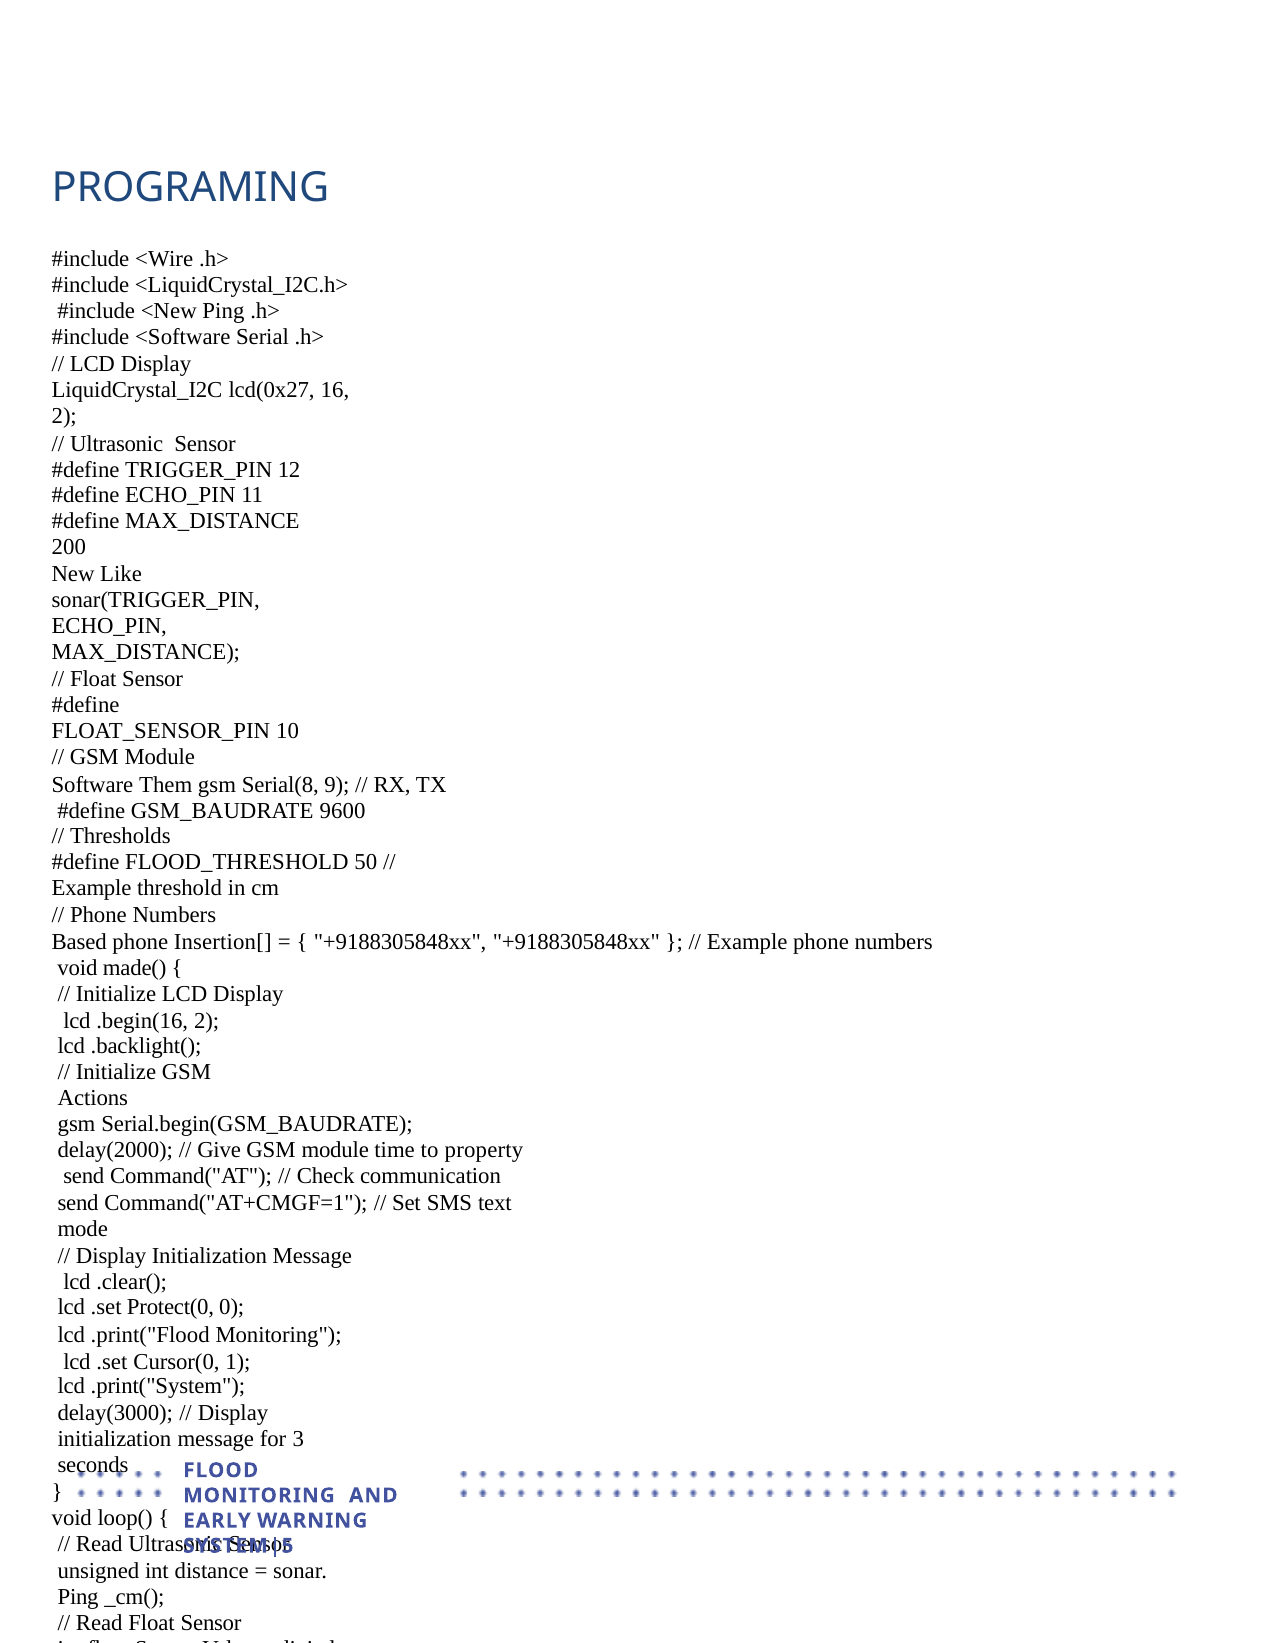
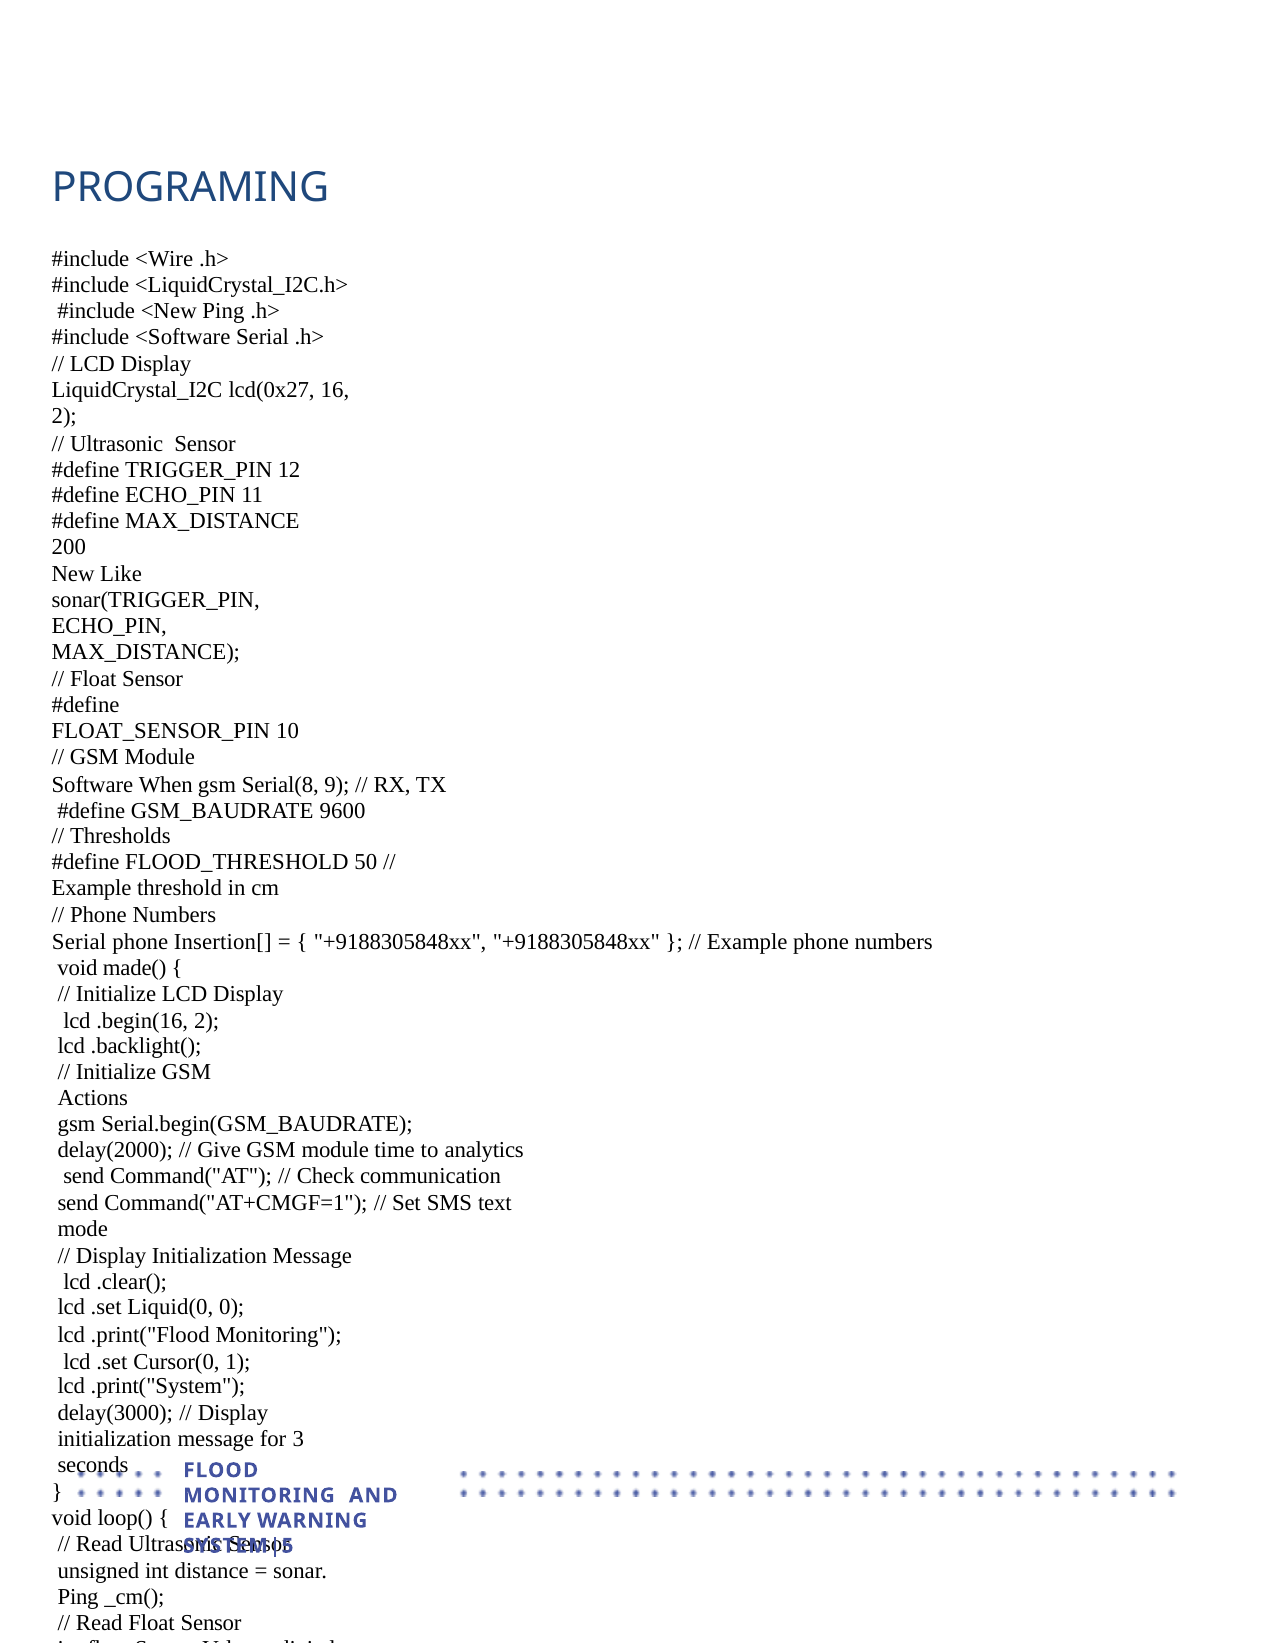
Them: Them -> When
Based at (79, 942): Based -> Serial
property: property -> analytics
Protect(0: Protect(0 -> Liquid(0
